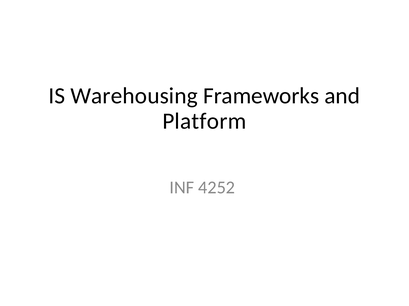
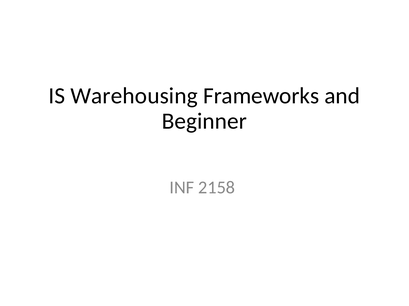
Platform: Platform -> Beginner
4252: 4252 -> 2158
